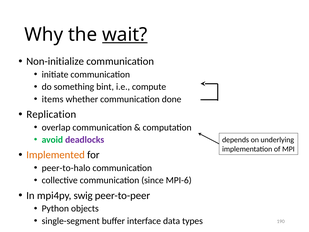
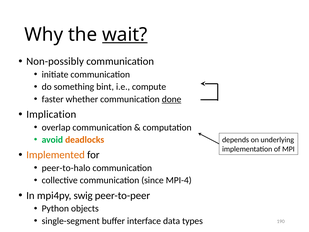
Non-initialize: Non-initialize -> Non-possibly
items: items -> faster
done underline: none -> present
Replication: Replication -> Implication
deadlocks colour: purple -> orange
MPI-6: MPI-6 -> MPI-4
